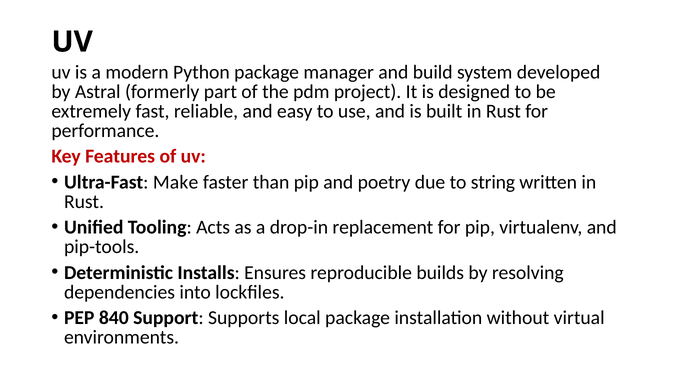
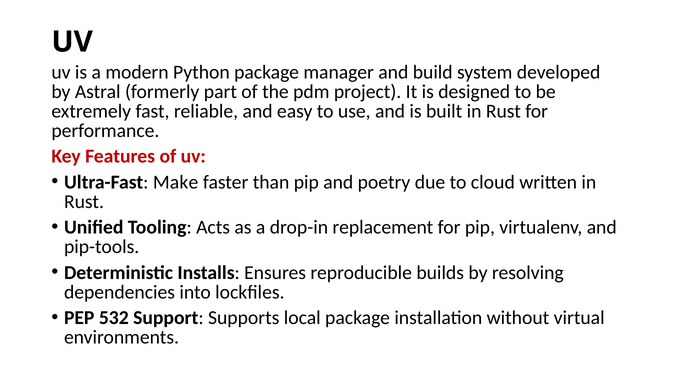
string: string -> cloud
840: 840 -> 532
